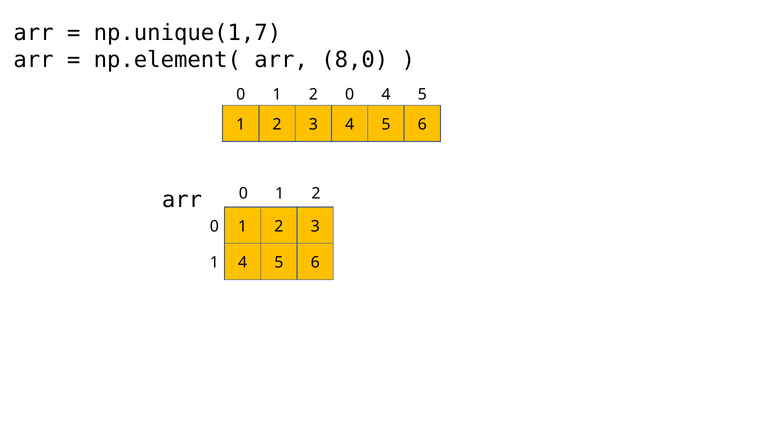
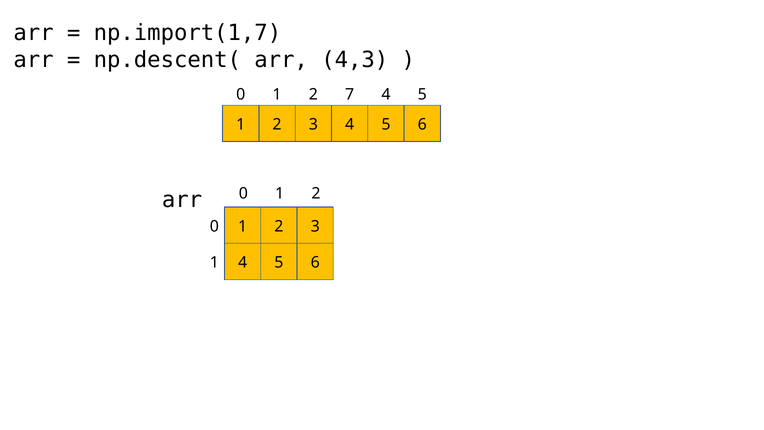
np.unique(1,7: np.unique(1,7 -> np.import(1,7
np.element(: np.element( -> np.descent(
8,0: 8,0 -> 4,3
0 at (350, 94): 0 -> 7
